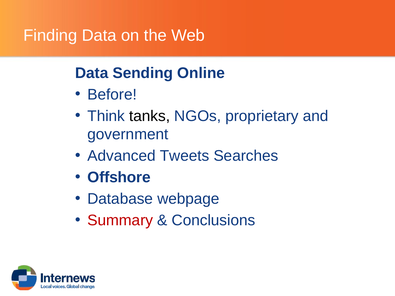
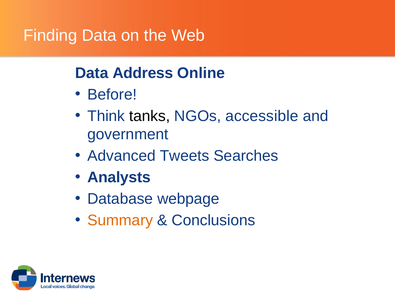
Sending: Sending -> Address
proprietary: proprietary -> accessible
Offshore: Offshore -> Analysts
Summary colour: red -> orange
